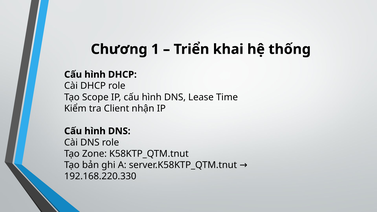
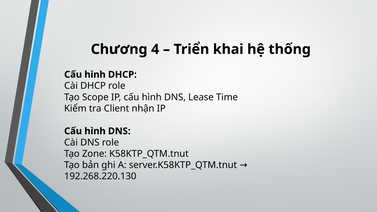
1: 1 -> 4
192.168.220.330: 192.168.220.330 -> 192.268.220.130
